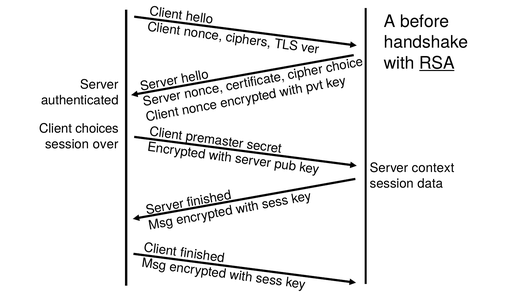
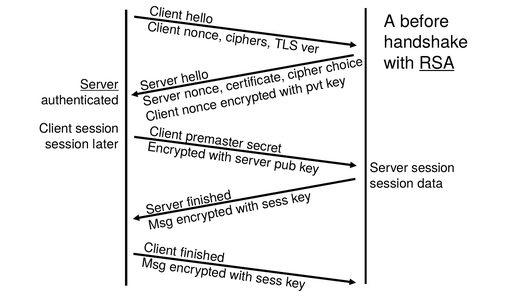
Server at (99, 84) underline: none -> present
Client choices: choices -> session
over: over -> later
Server context: context -> session
